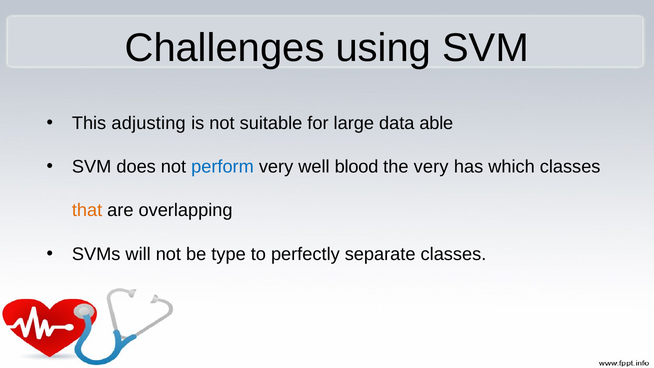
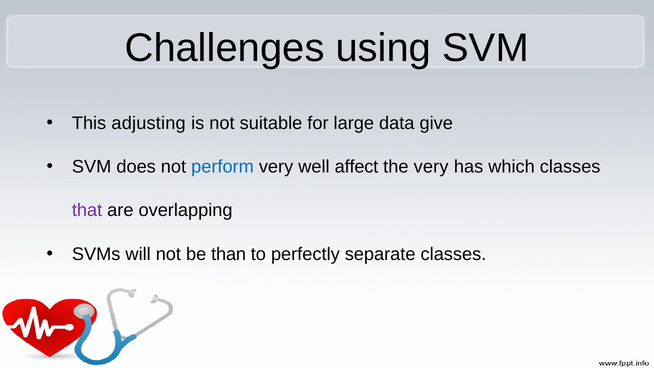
able: able -> give
blood: blood -> affect
that colour: orange -> purple
type: type -> than
